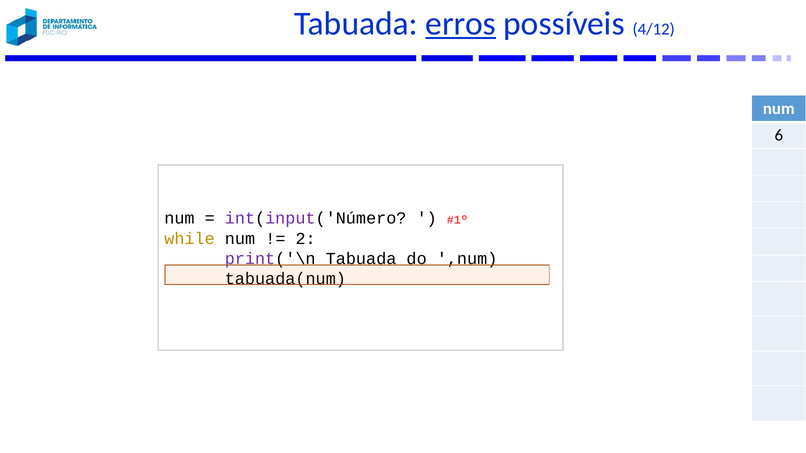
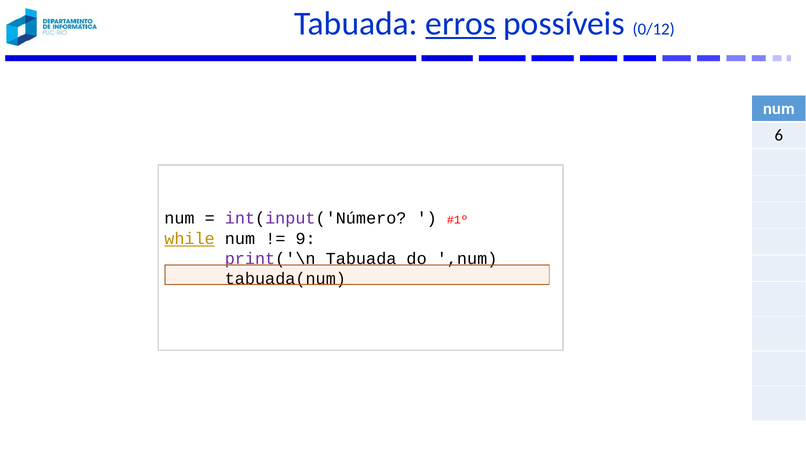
4/12: 4/12 -> 0/12
while underline: none -> present
2: 2 -> 9
